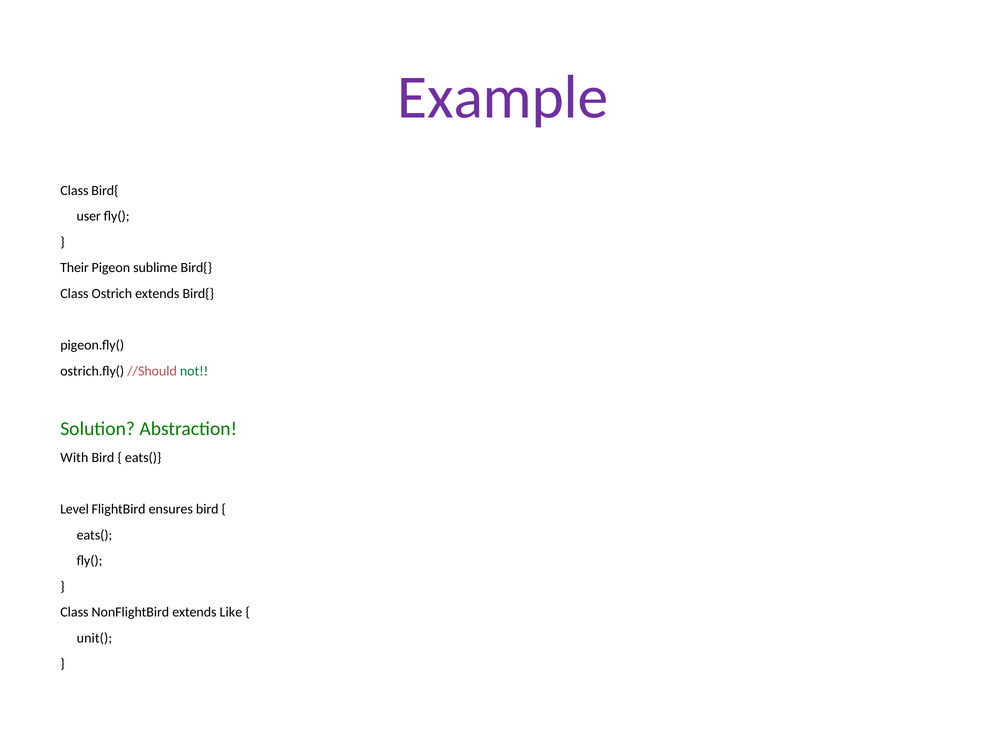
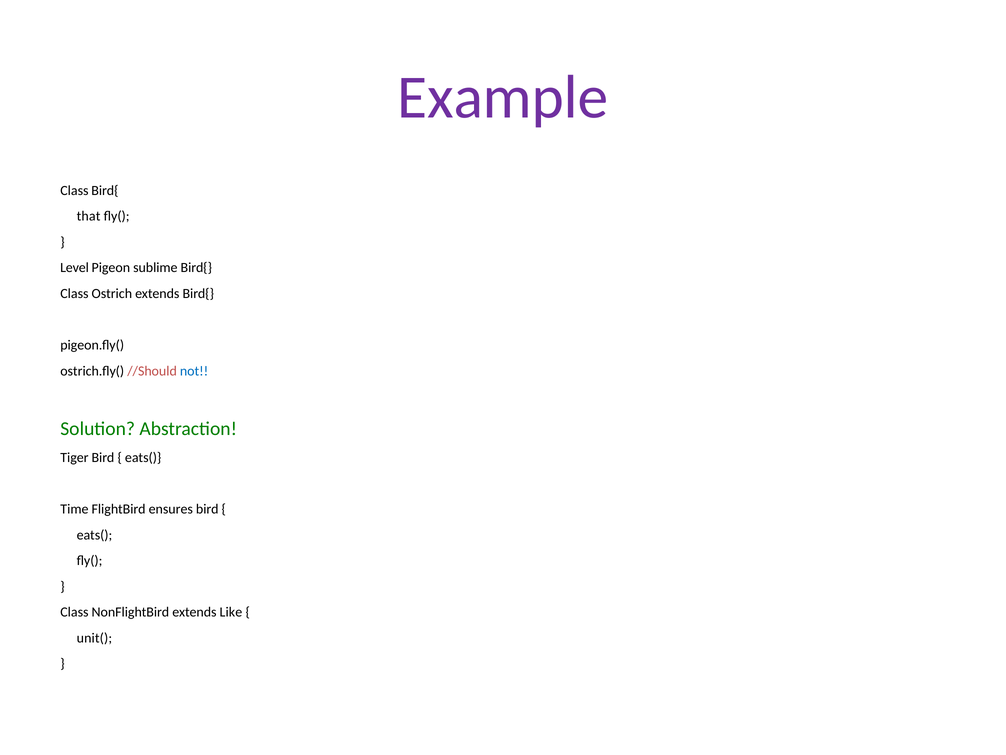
user: user -> that
Their: Their -> Level
not colour: green -> blue
With: With -> Tiger
Level: Level -> Time
